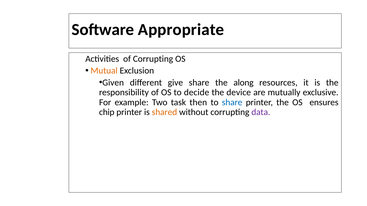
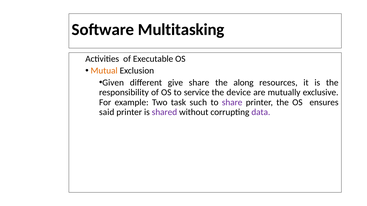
Appropriate: Appropriate -> Multitasking
of Corrupting: Corrupting -> Executable
decide: decide -> service
then: then -> such
share at (232, 102) colour: blue -> purple
chip: chip -> said
shared colour: orange -> purple
